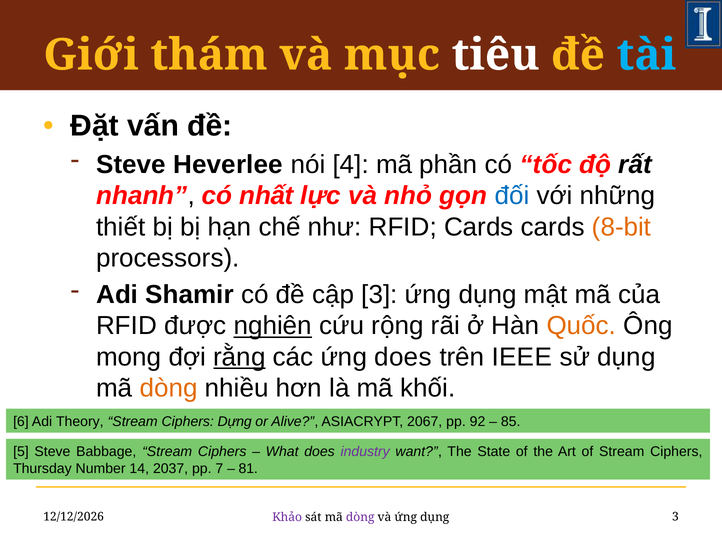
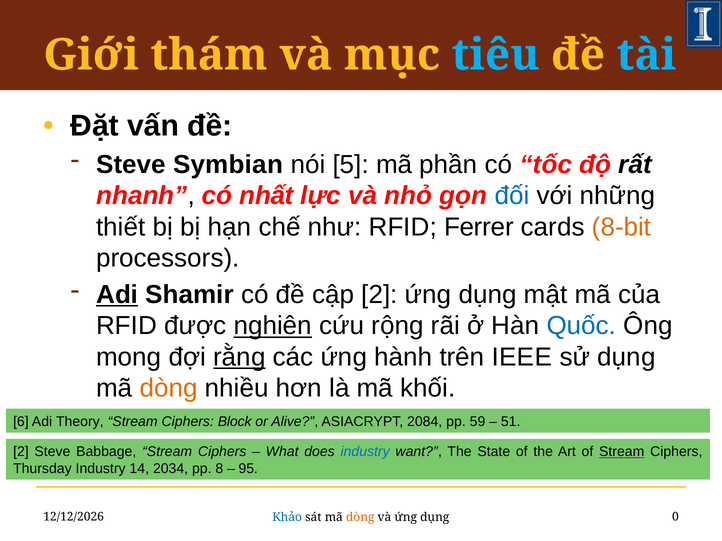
tiêu colour: white -> light blue
Heverlee: Heverlee -> Symbian
4: 4 -> 5
RFID Cards: Cards -> Ferrer
Adi at (117, 295) underline: none -> present
cập 3: 3 -> 2
Quốc colour: orange -> blue
ứng does: does -> hành
Dựng: Dựng -> Block
2067: 2067 -> 2084
92: 92 -> 59
85: 85 -> 51
5 at (21, 452): 5 -> 2
industry at (365, 452) colour: purple -> blue
Stream at (622, 452) underline: none -> present
Thursday Number: Number -> Industry
2037: 2037 -> 2034
7: 7 -> 8
81: 81 -> 95
Khảo colour: purple -> blue
dòng at (360, 518) colour: purple -> orange
dụng 3: 3 -> 0
